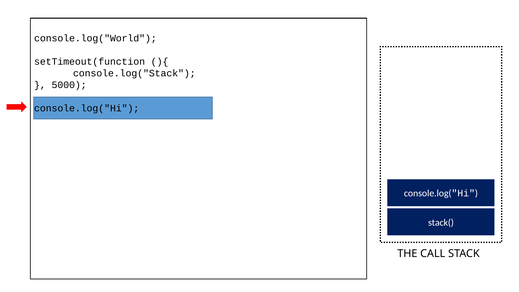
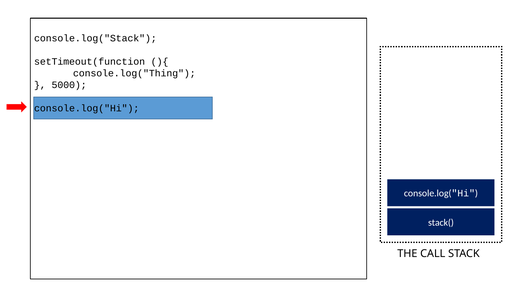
console.log("World: console.log("World -> console.log("Stack
console.log("Stack: console.log("Stack -> console.log("Thing
